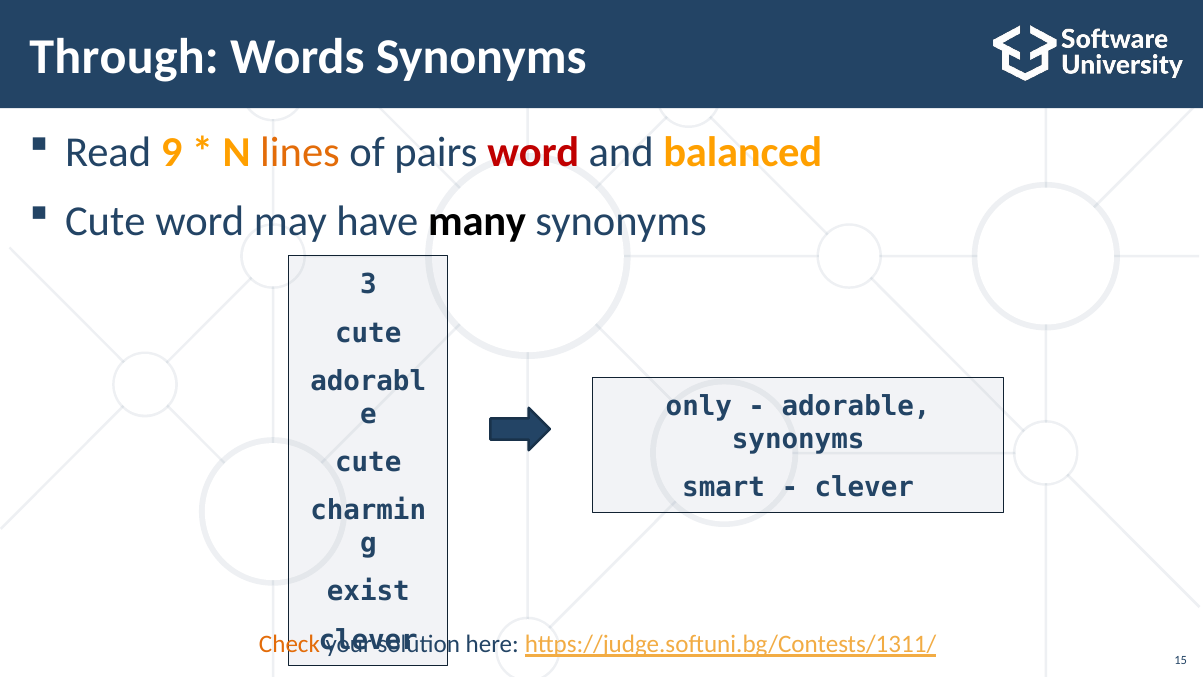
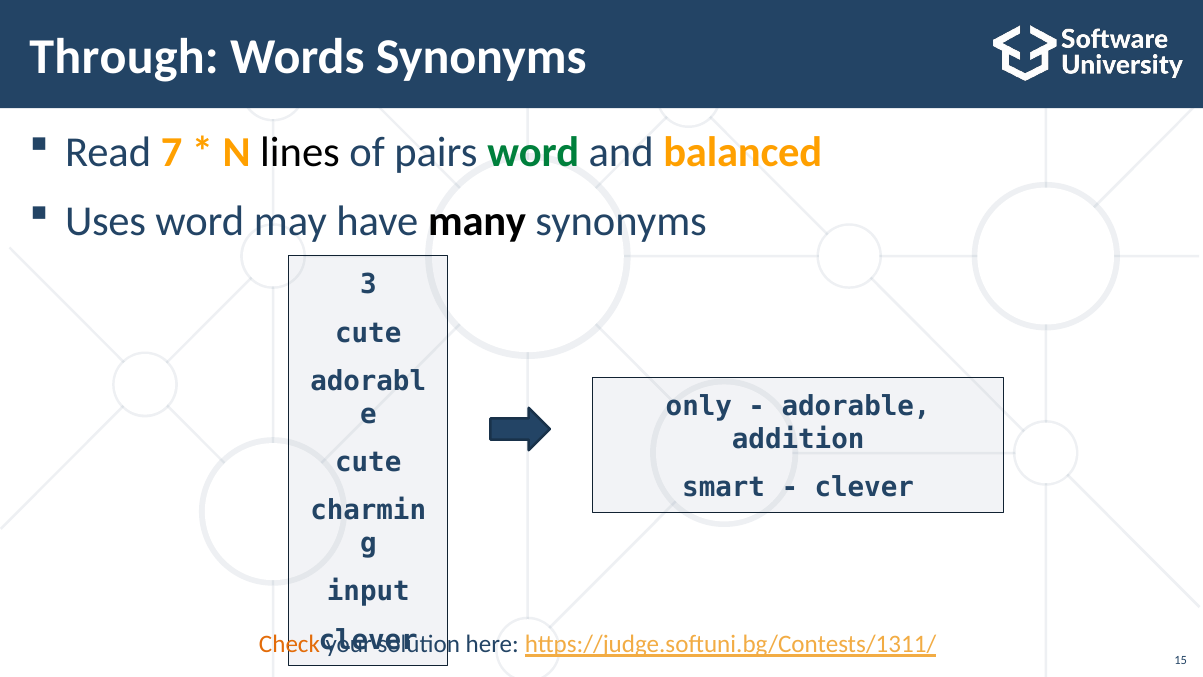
9: 9 -> 7
lines colour: orange -> black
word at (533, 153) colour: red -> green
Cute at (105, 221): Cute -> Uses
synonyms at (798, 439): synonyms -> addition
exist: exist -> input
